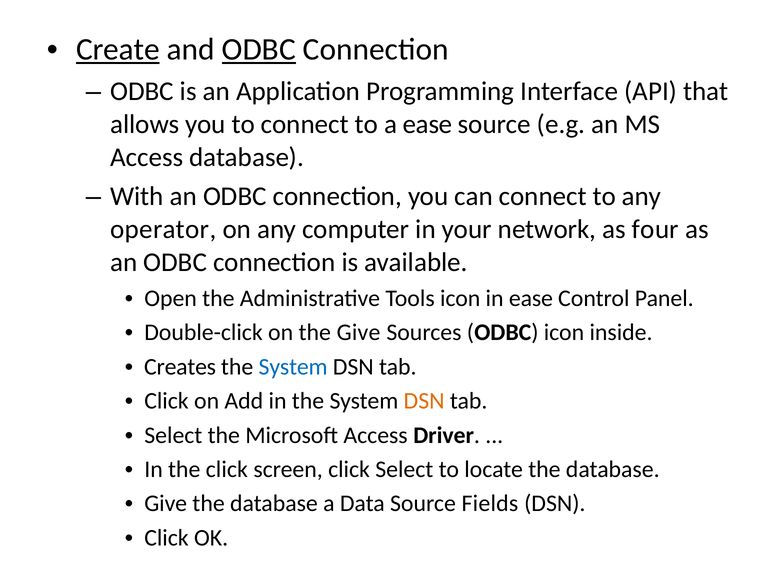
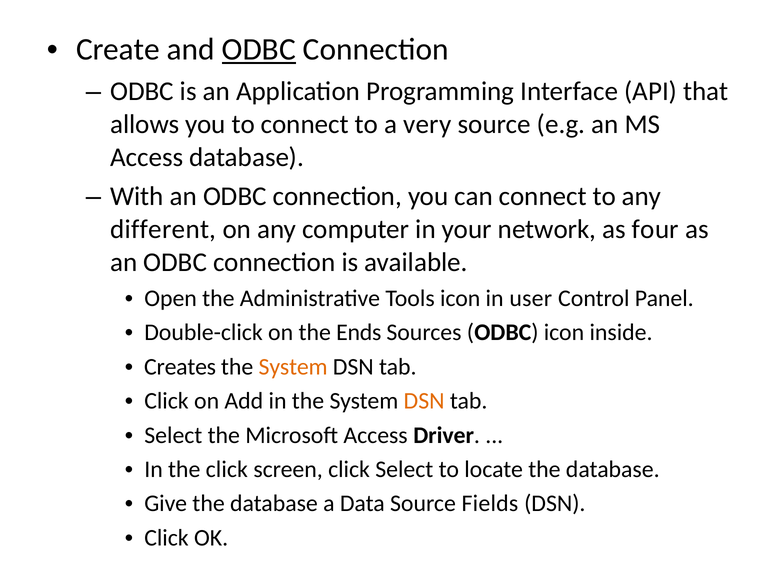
Create underline: present -> none
a ease: ease -> very
operator: operator -> different
in ease: ease -> user
the Give: Give -> Ends
System at (293, 367) colour: blue -> orange
